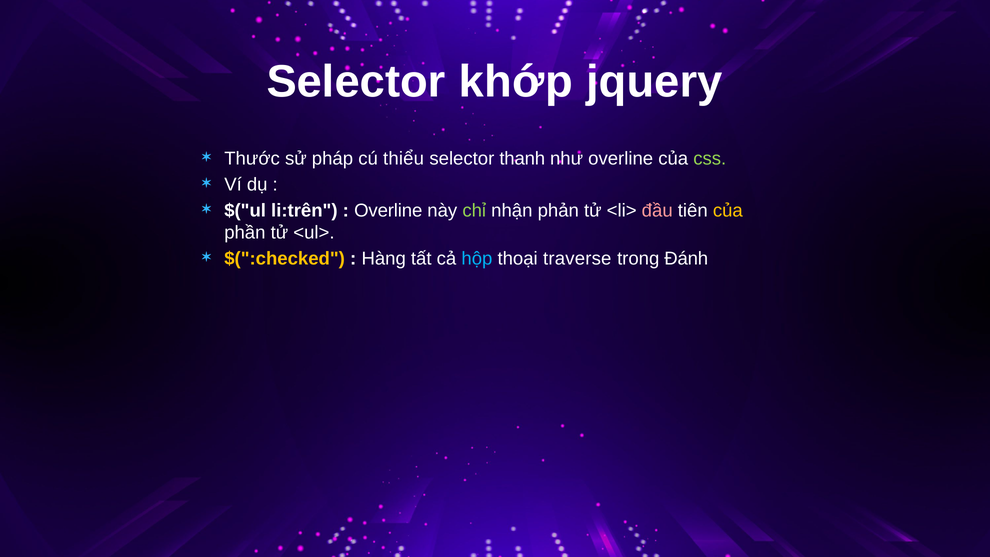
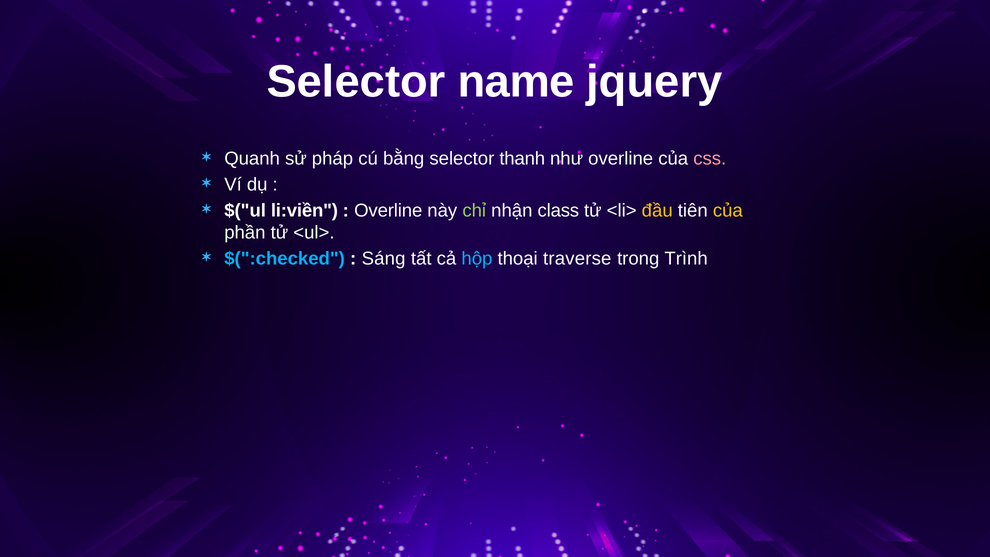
khớp: khớp -> name
Thước: Thước -> Quanh
thiểu: thiểu -> bằng
css colour: light green -> pink
li:trên: li:trên -> li:viền
phản: phản -> class
đầu colour: pink -> yellow
$(":checked colour: yellow -> light blue
Hàng: Hàng -> Sáng
Đánh: Đánh -> Trình
